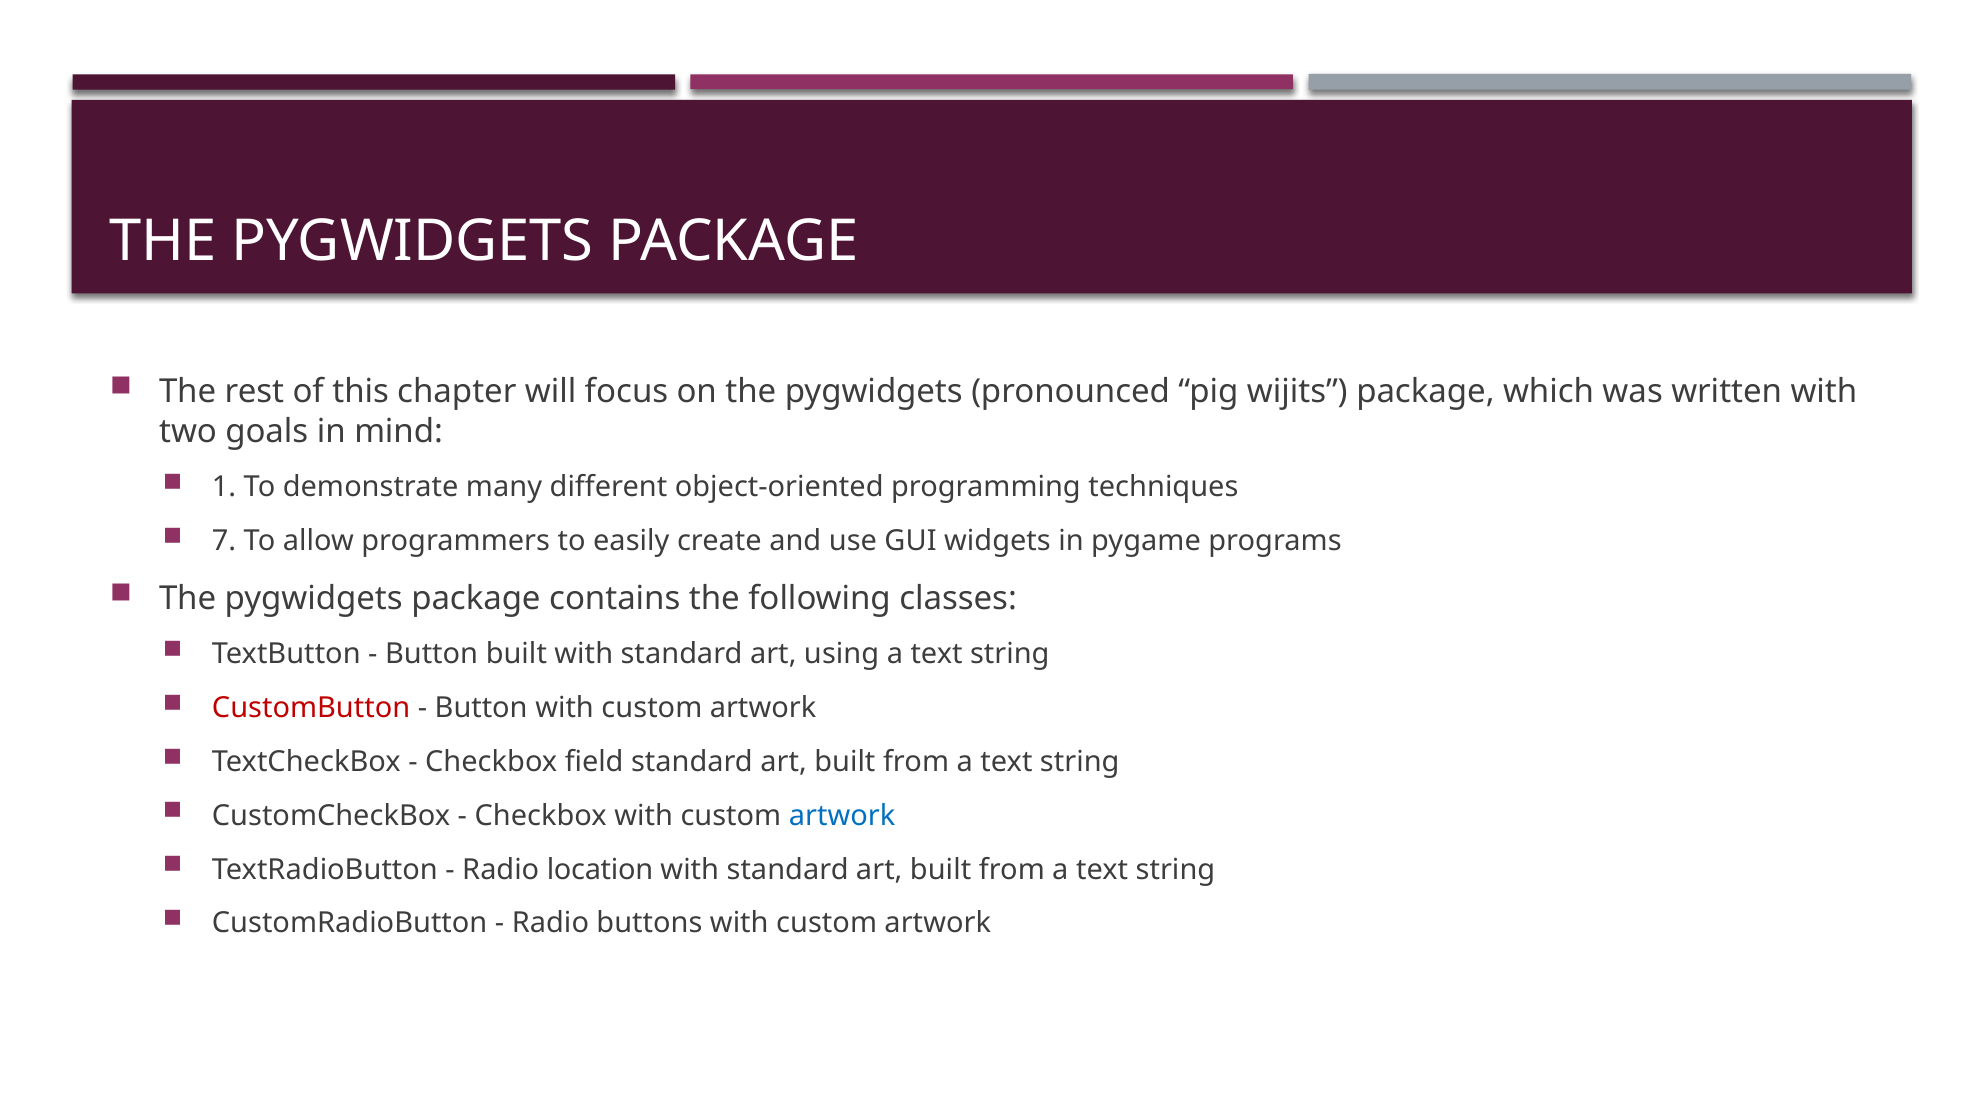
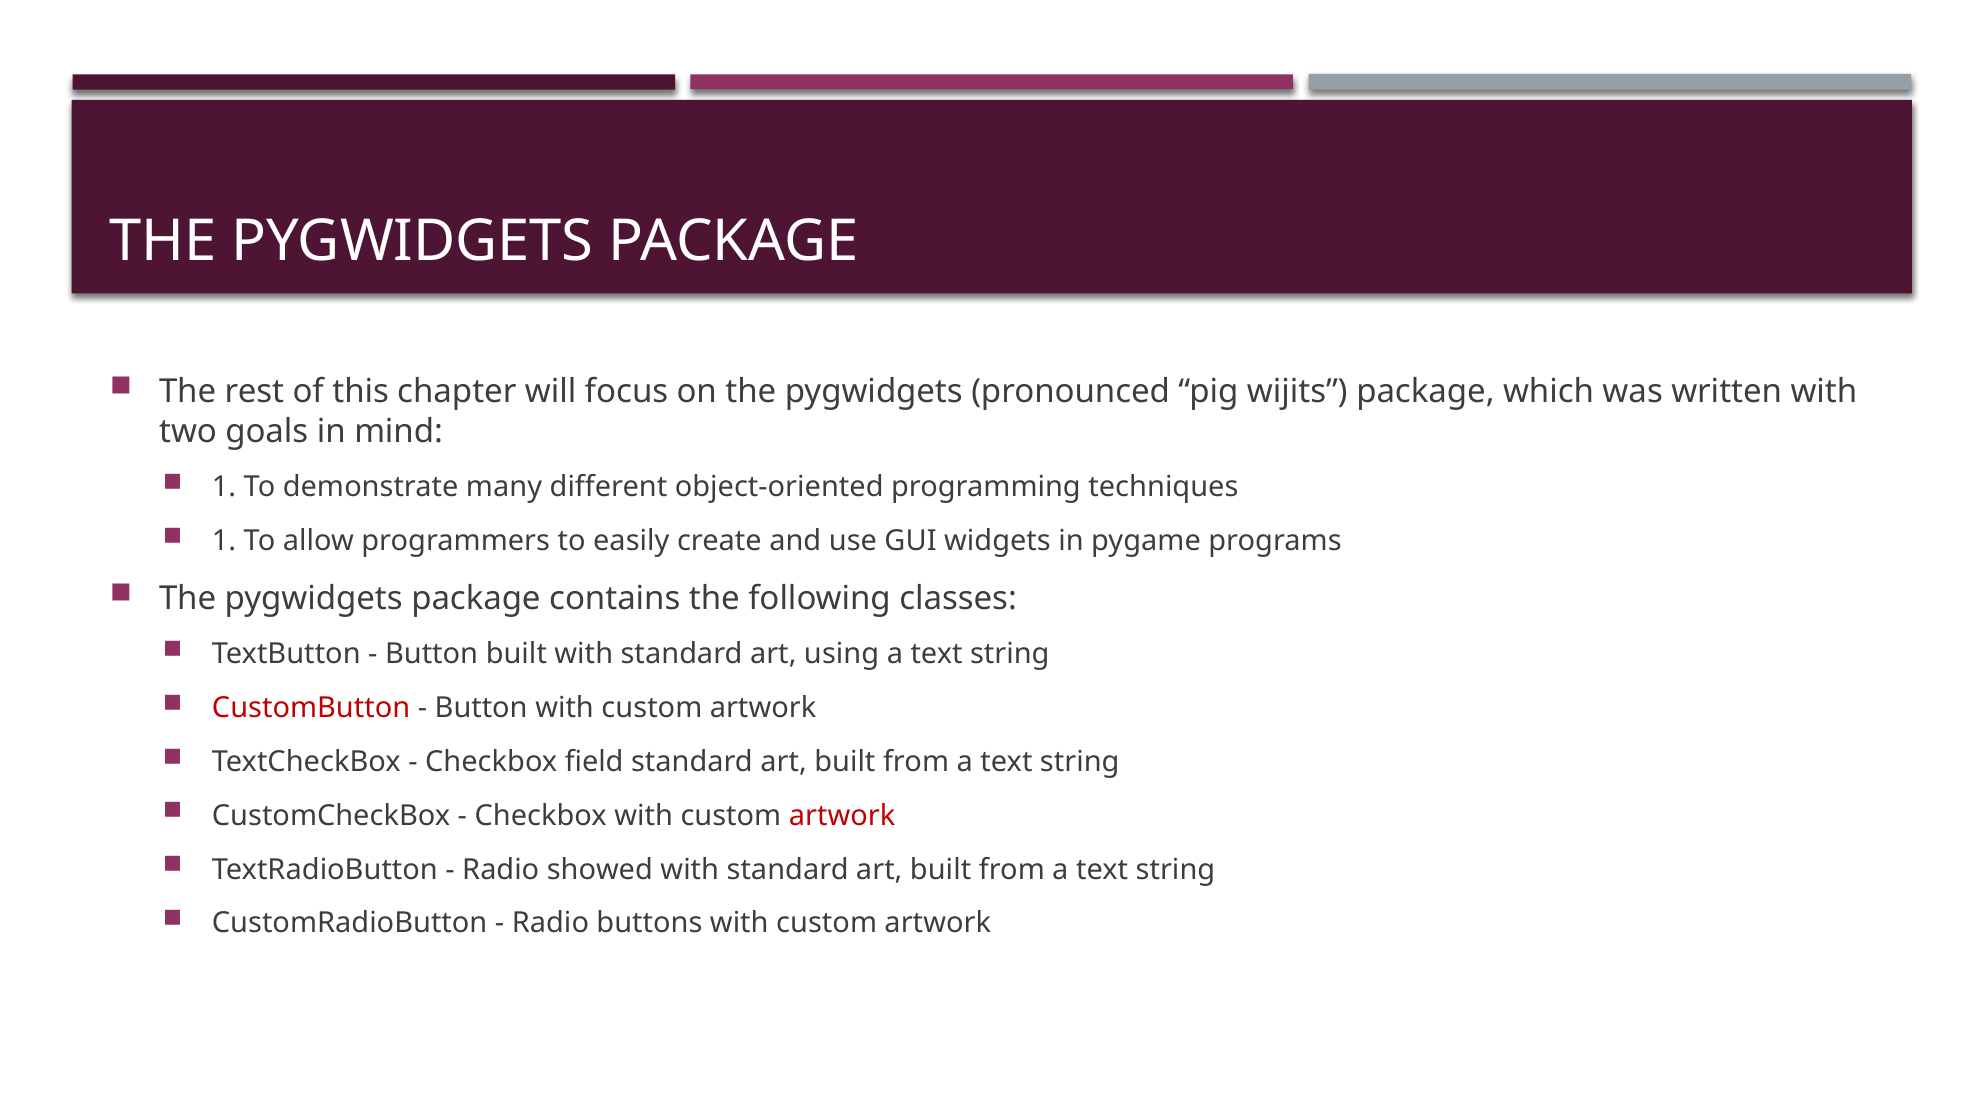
7 at (224, 541): 7 -> 1
artwork at (842, 816) colour: blue -> red
location: location -> showed
